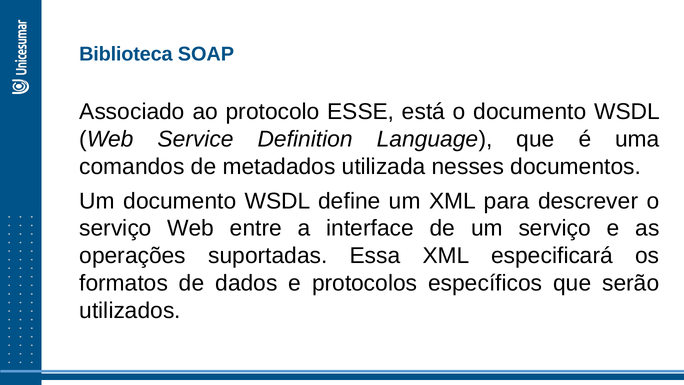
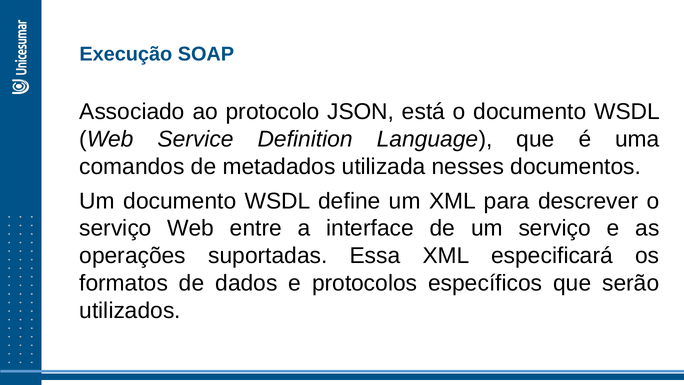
Biblioteca: Biblioteca -> Execução
ESSE: ESSE -> JSON
